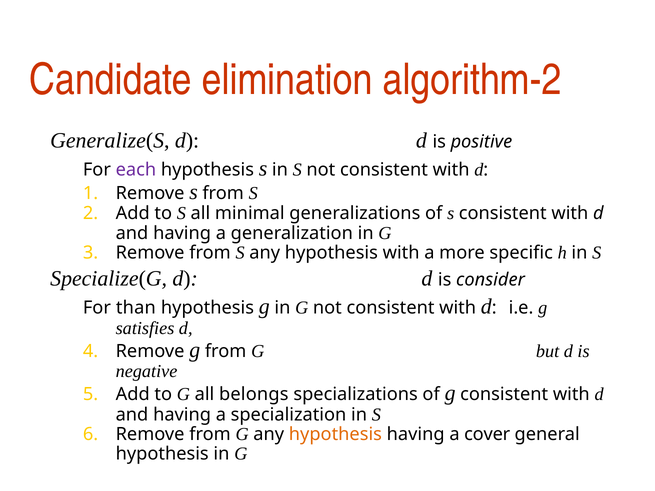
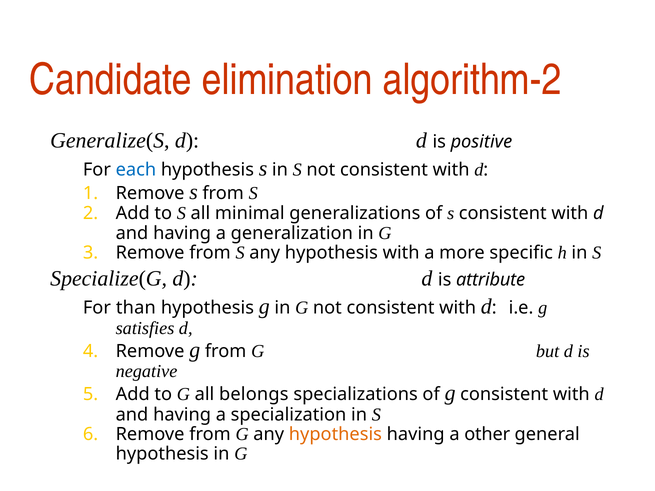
each colour: purple -> blue
consider: consider -> attribute
cover: cover -> other
